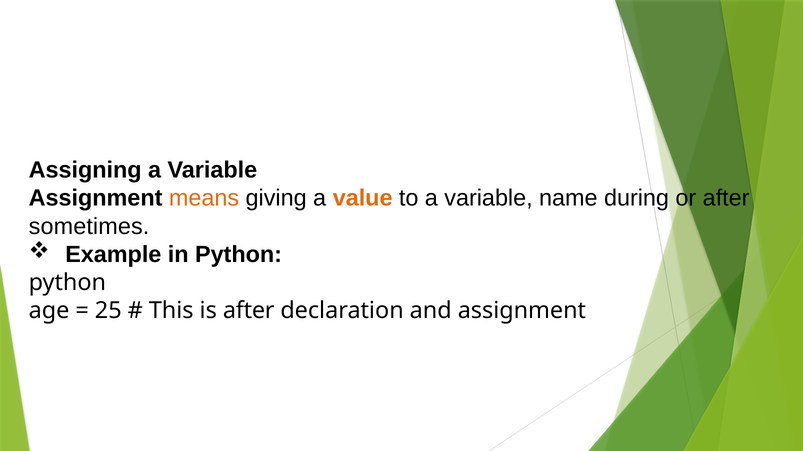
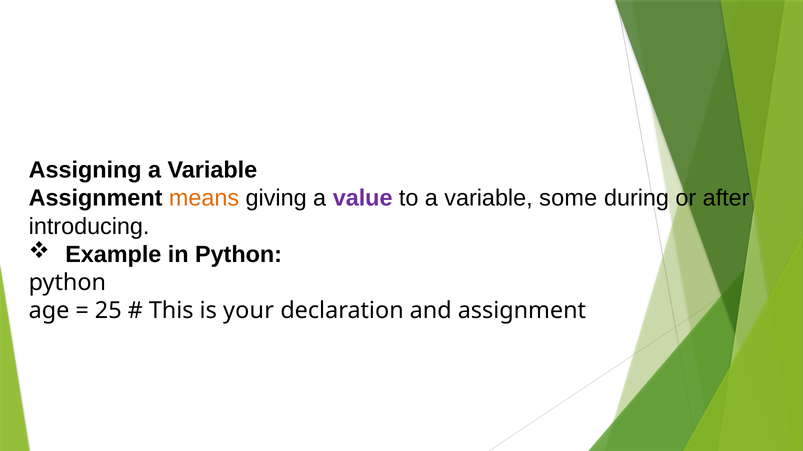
value colour: orange -> purple
name: name -> some
sometimes: sometimes -> introducing
is after: after -> your
